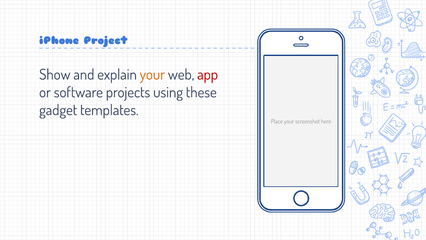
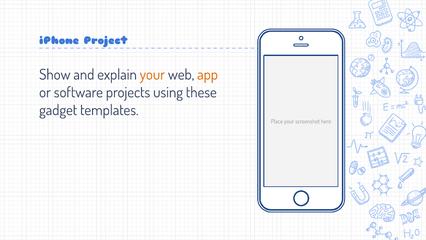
app colour: red -> orange
